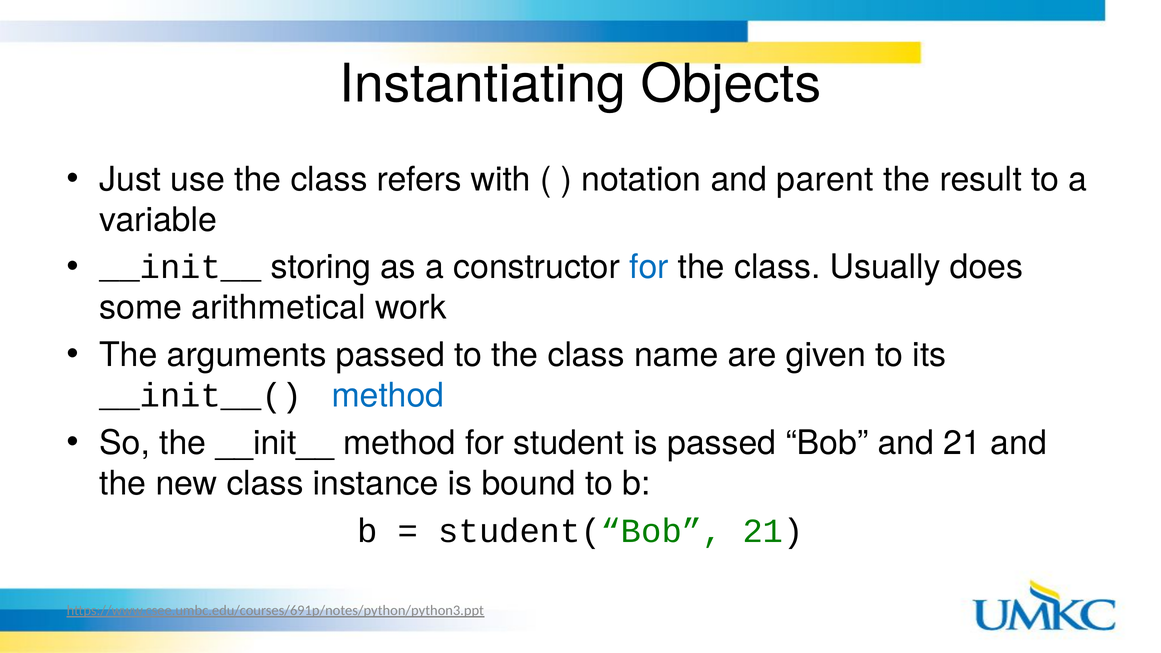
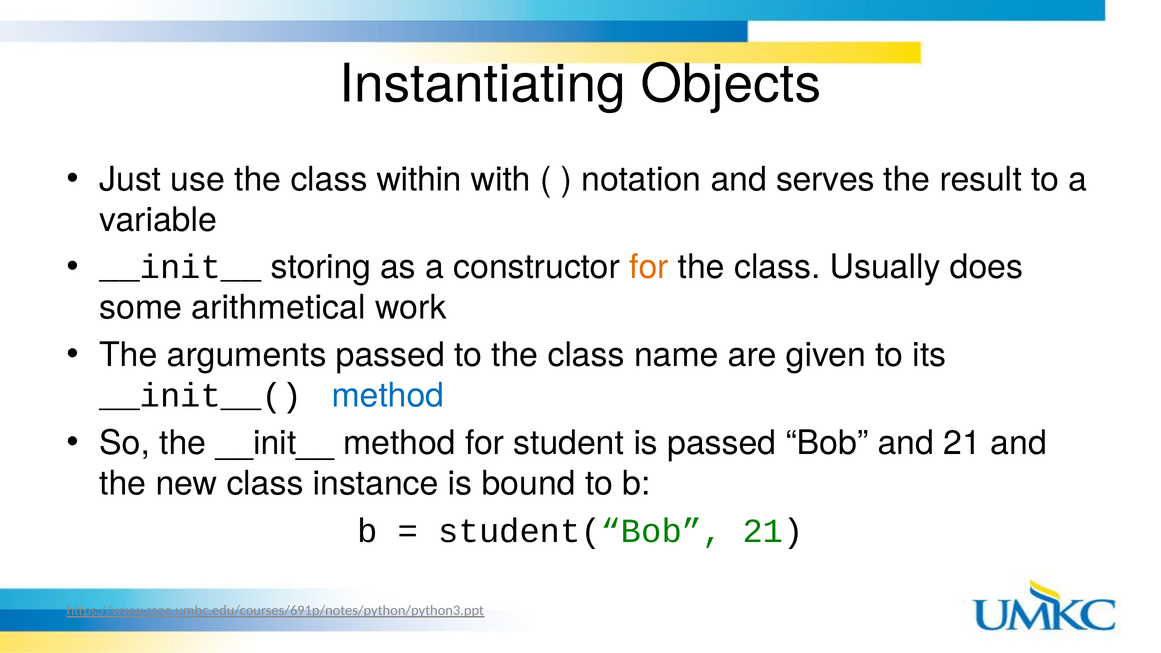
refers: refers -> within
parent: parent -> serves
for at (649, 267) colour: blue -> orange
